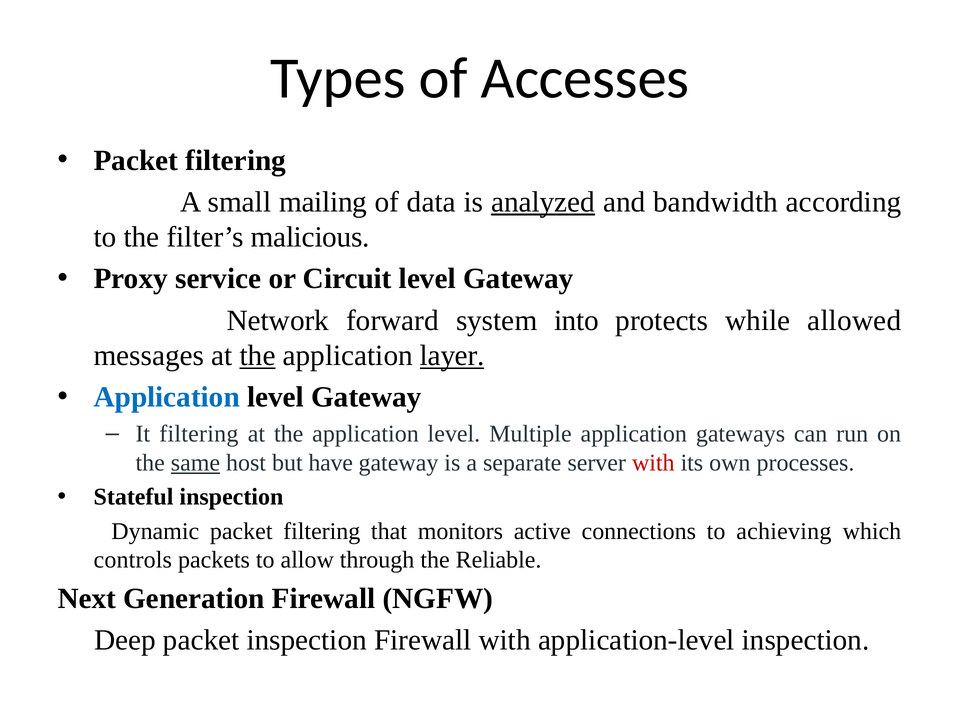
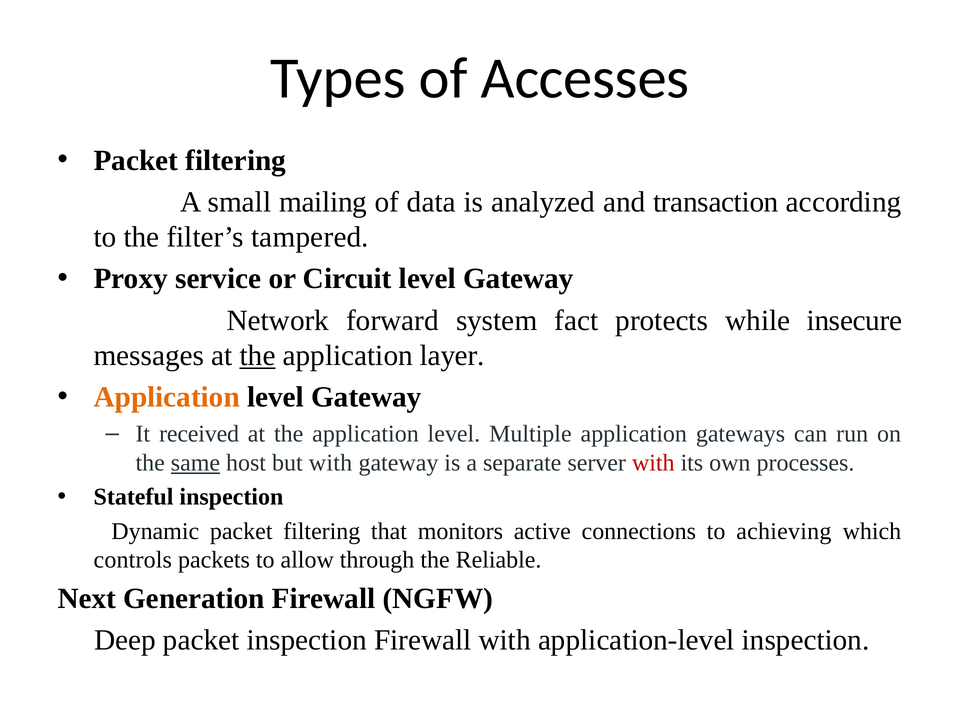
analyzed underline: present -> none
bandwidth: bandwidth -> transaction
malicious: malicious -> tampered
into: into -> fact
allowed: allowed -> insecure
layer underline: present -> none
Application at (167, 397) colour: blue -> orange
It filtering: filtering -> received
but have: have -> with
